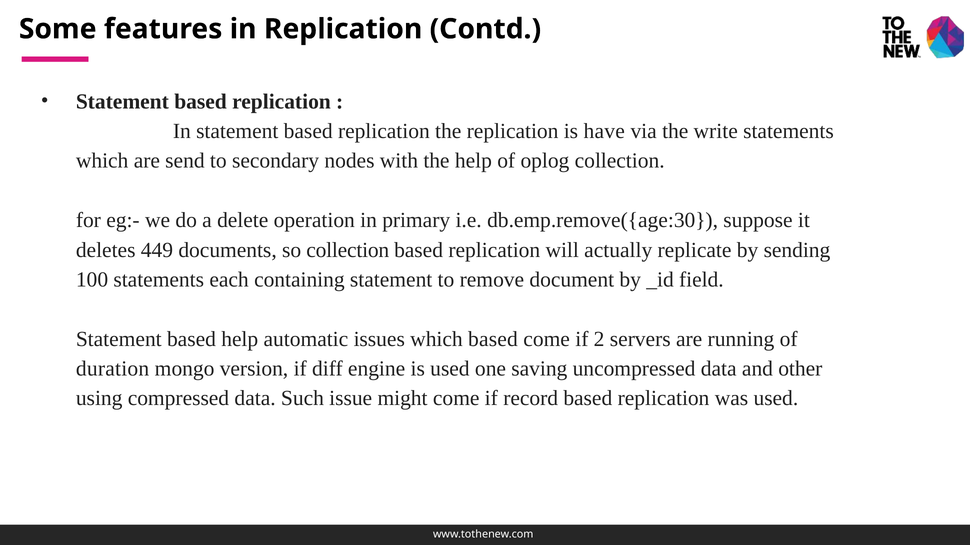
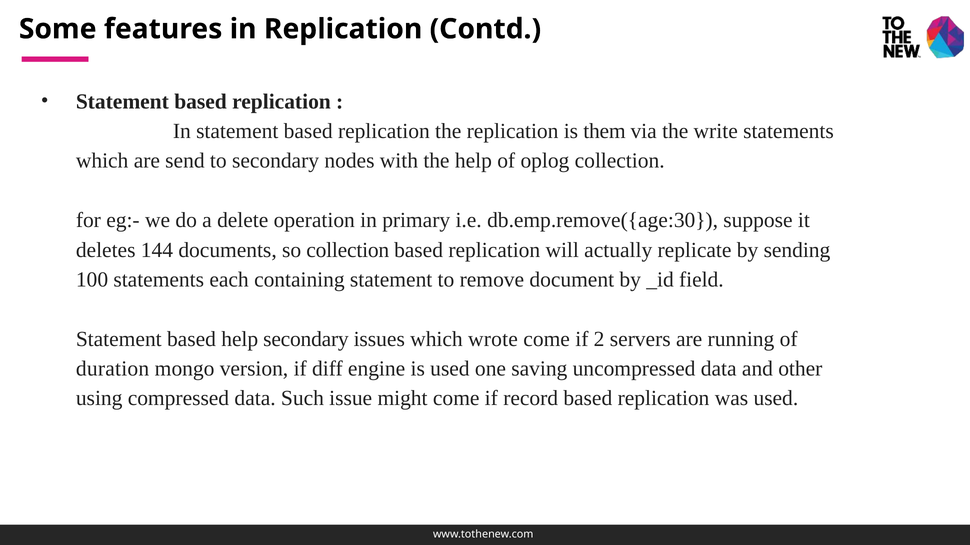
have: have -> them
449: 449 -> 144
help automatic: automatic -> secondary
which based: based -> wrote
